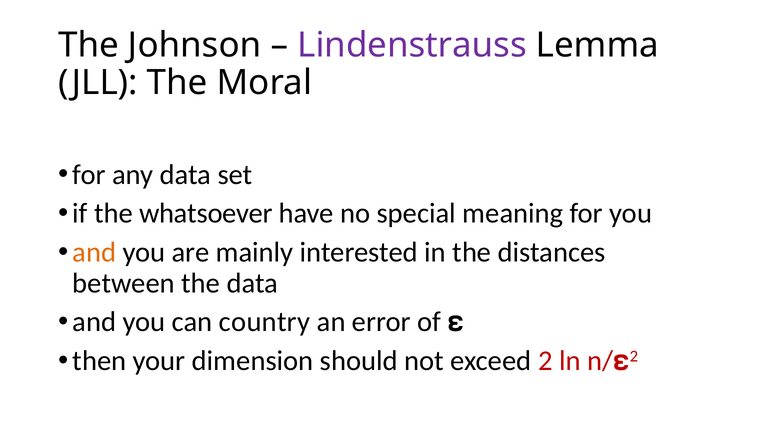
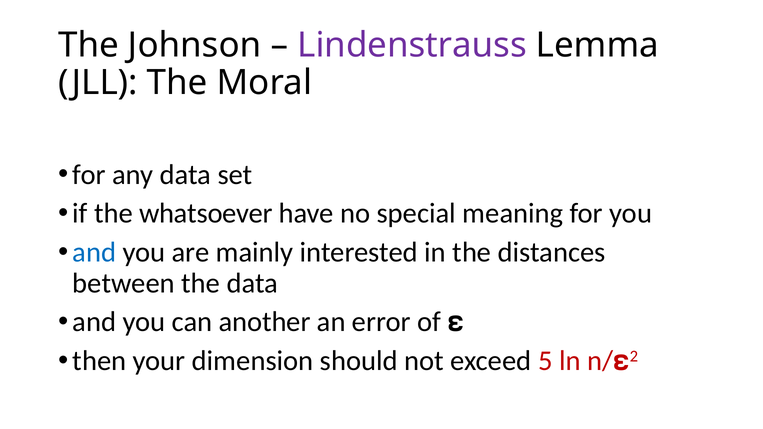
and at (94, 252) colour: orange -> blue
country: country -> another
2: 2 -> 5
